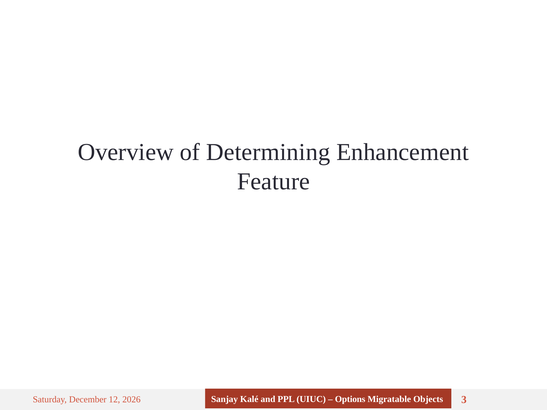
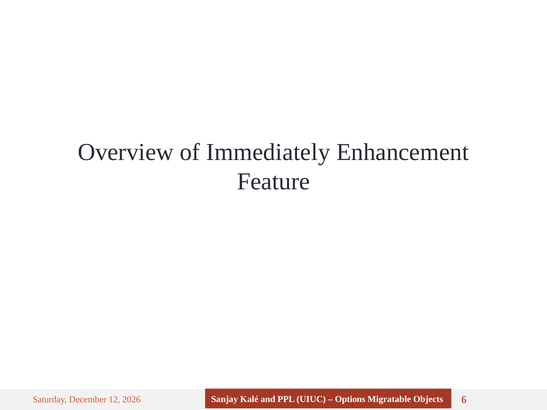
Determining: Determining -> Immediately
3: 3 -> 6
